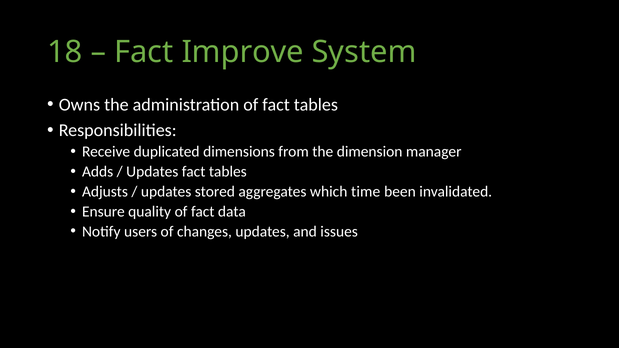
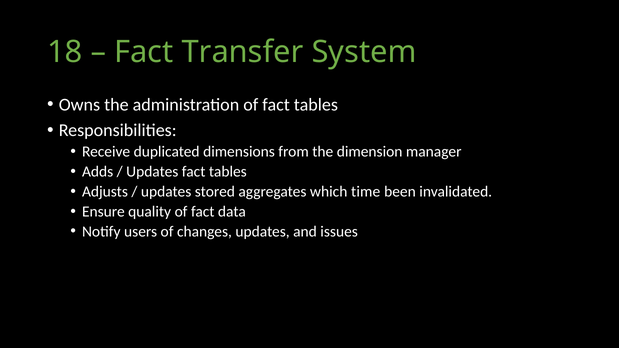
Improve: Improve -> Transfer
